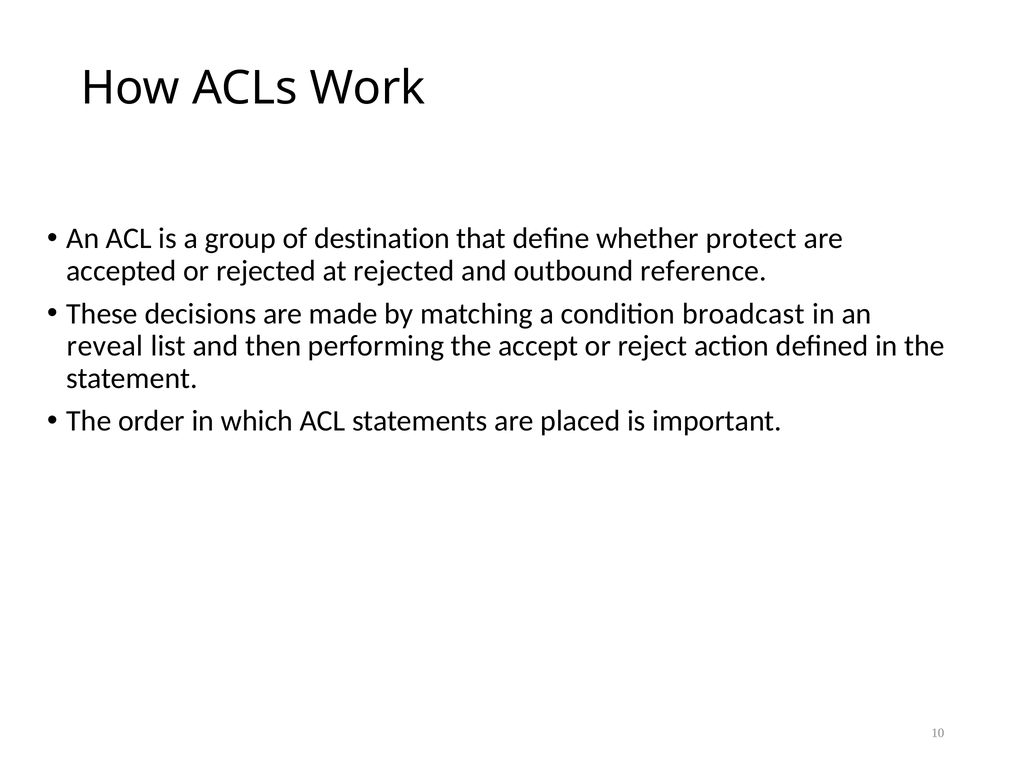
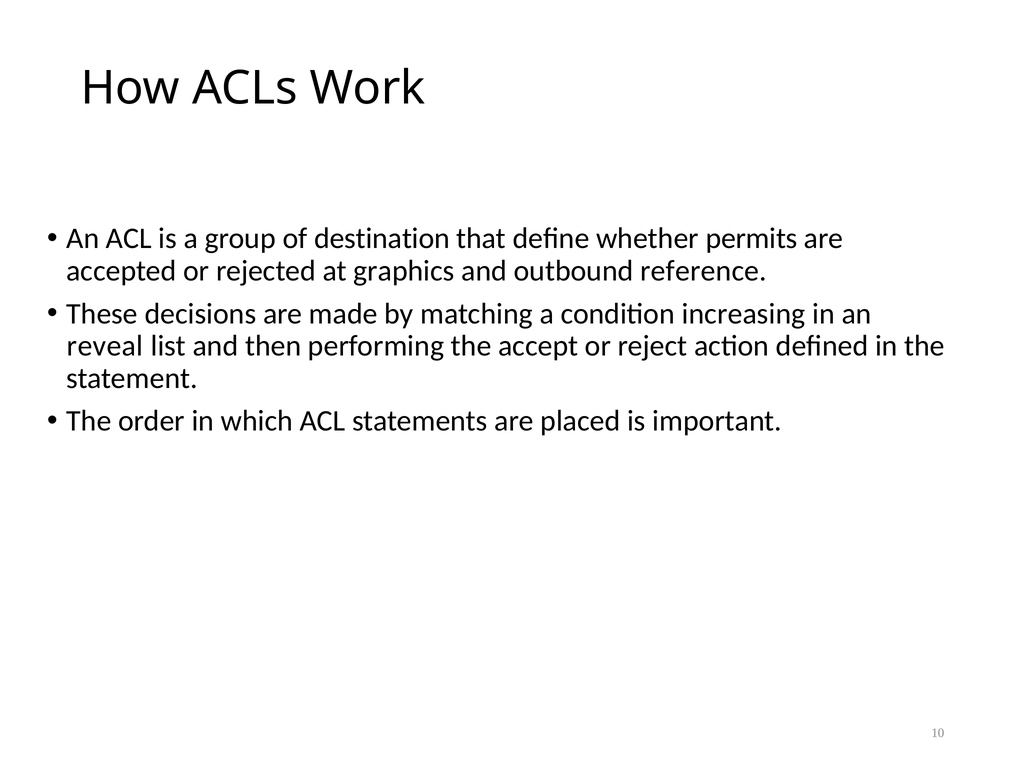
protect: protect -> permits
at rejected: rejected -> graphics
broadcast: broadcast -> increasing
